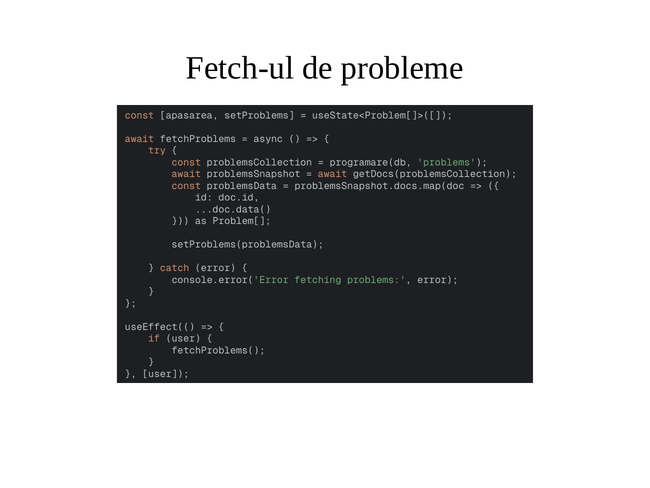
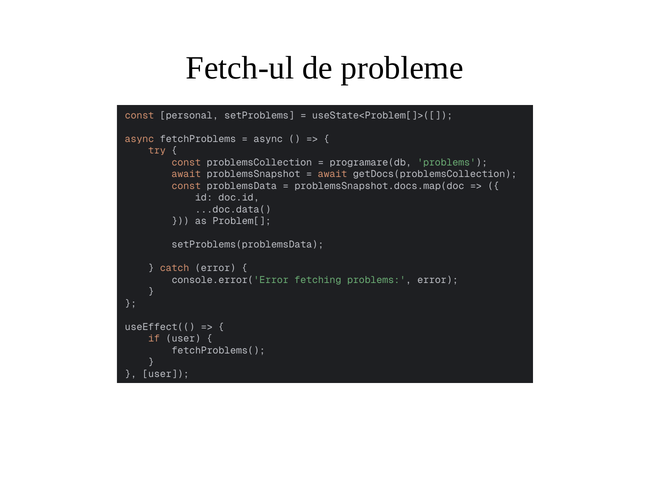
apasarea: apasarea -> personal
await at (139, 139): await -> async
